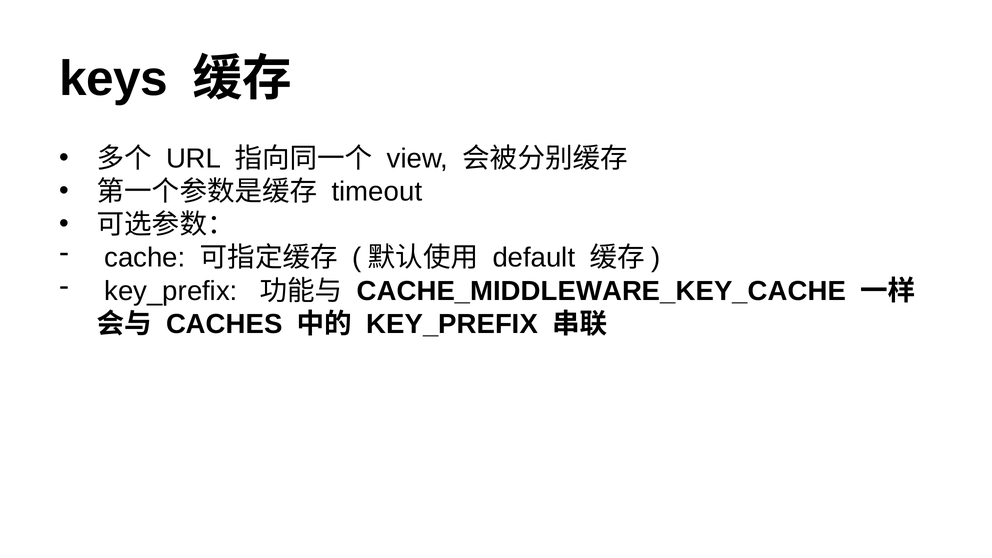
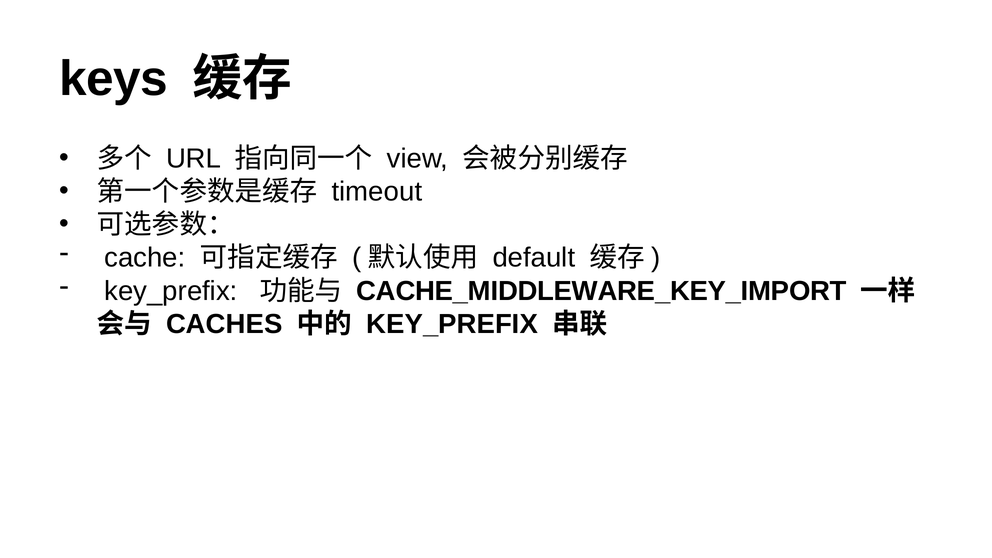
CACHE_MIDDLEWARE_KEY_CACHE: CACHE_MIDDLEWARE_KEY_CACHE -> CACHE_MIDDLEWARE_KEY_IMPORT
